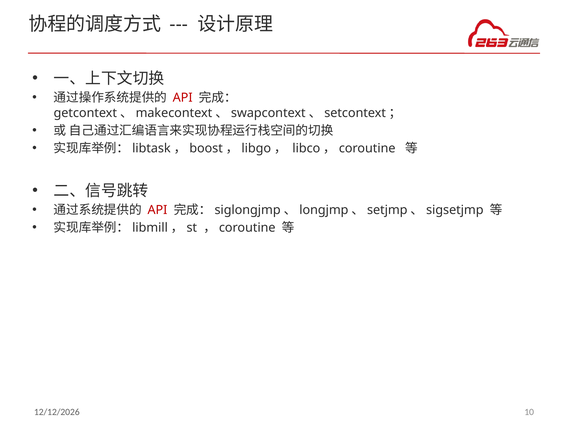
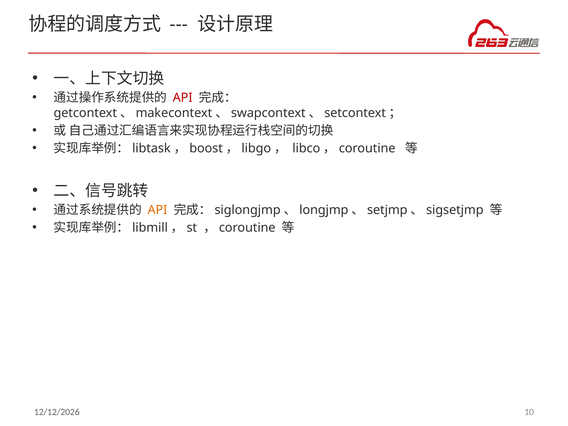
API at (157, 210) colour: red -> orange
